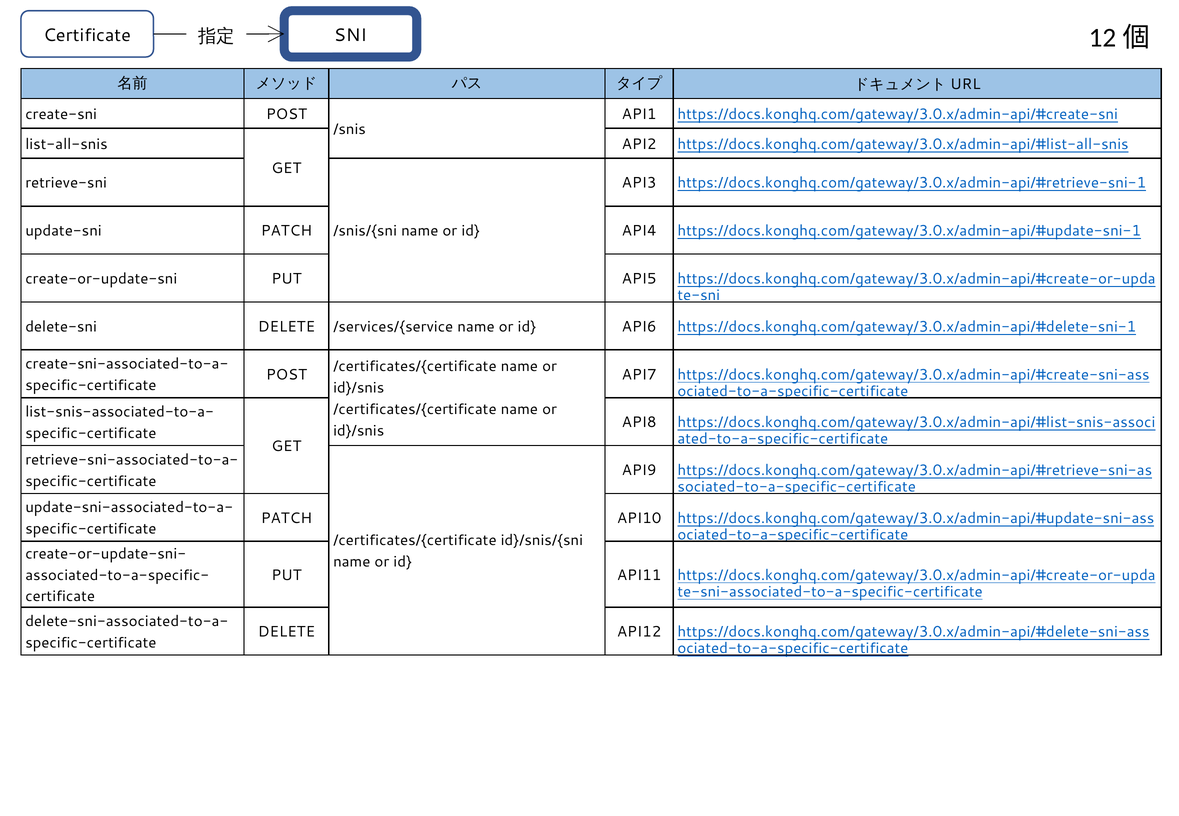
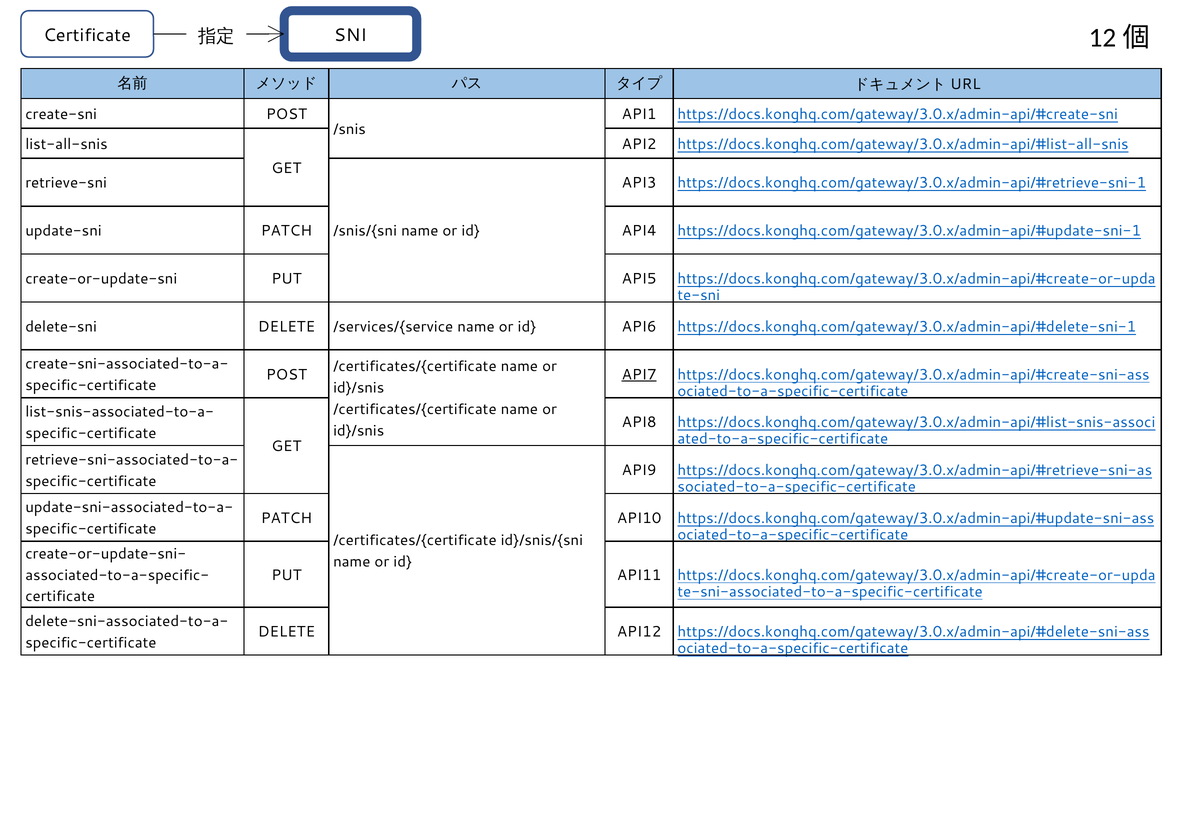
API7 underline: none -> present
